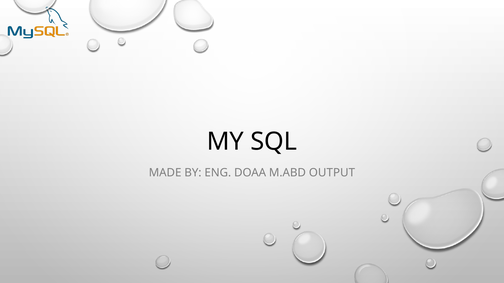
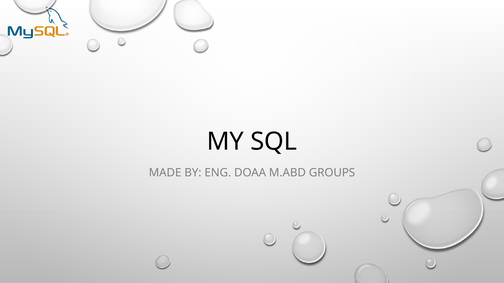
OUTPUT: OUTPUT -> GROUPS
